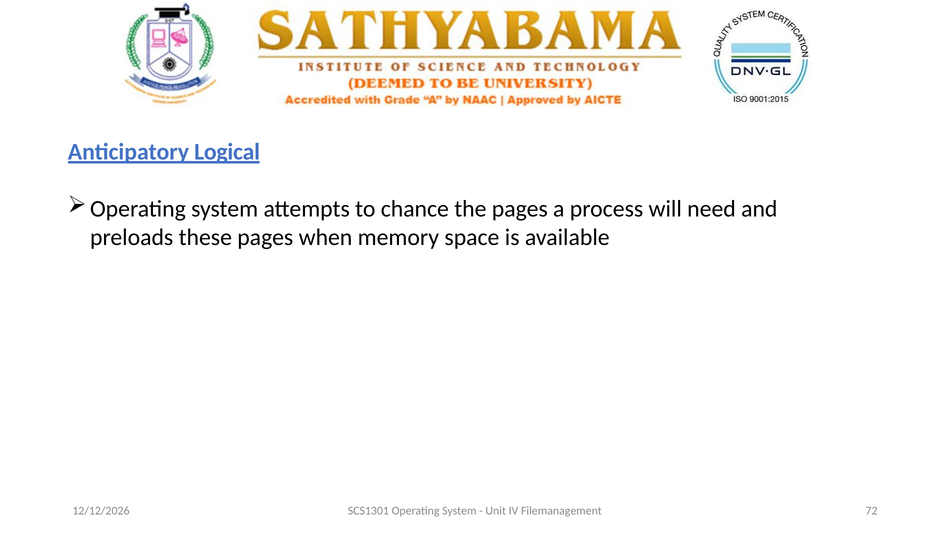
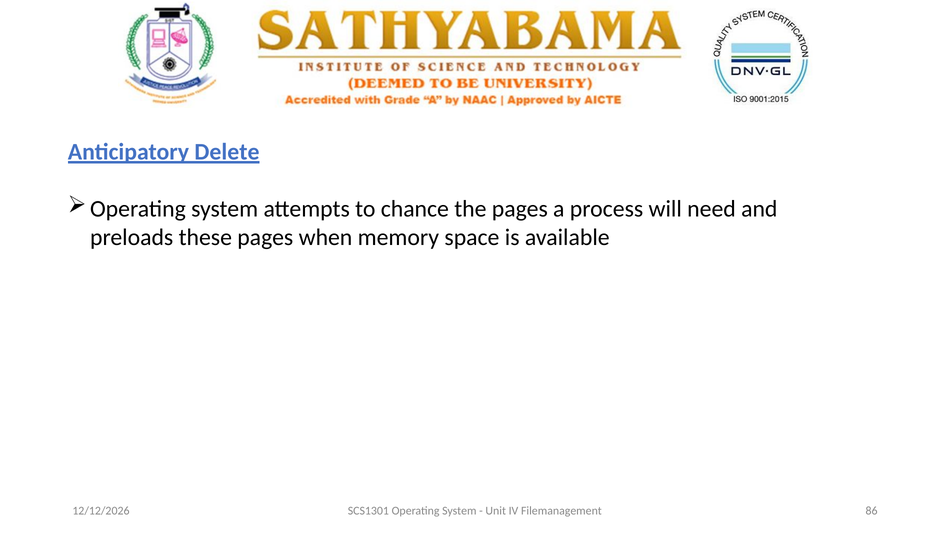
Logical: Logical -> Delete
72: 72 -> 86
